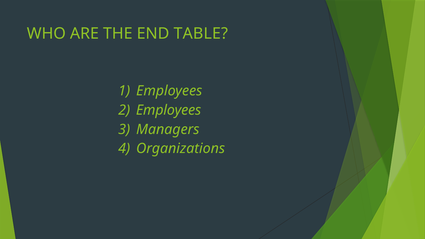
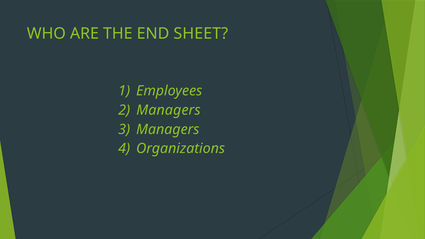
TABLE: TABLE -> SHEET
Employees at (169, 110): Employees -> Managers
